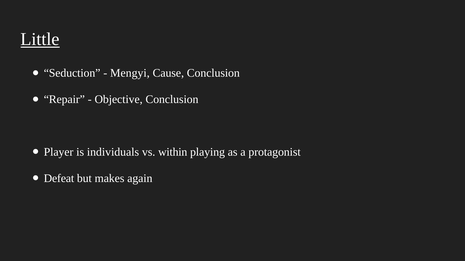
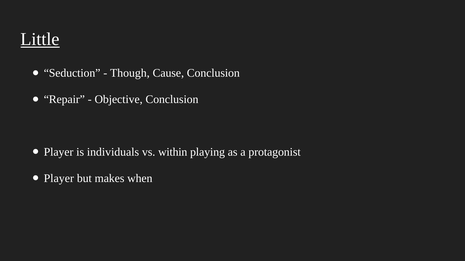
Mengyi: Mengyi -> Though
Defeat at (59, 179): Defeat -> Player
again: again -> when
